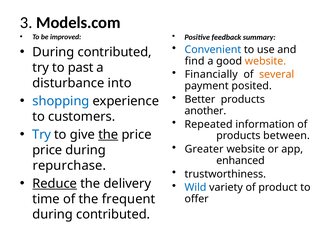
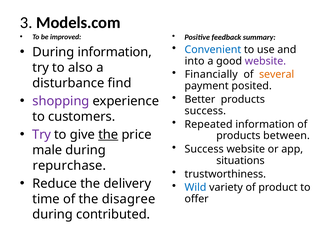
contributed at (115, 52): contributed -> information
find: find -> into
website at (265, 61) colour: orange -> purple
past: past -> also
into: into -> find
shopping colour: blue -> purple
another at (205, 111): another -> success
Try at (42, 135) colour: blue -> purple
Greater at (204, 149): Greater -> Success
price at (47, 150): price -> male
enhanced: enhanced -> situations
Reduce underline: present -> none
frequent: frequent -> disagree
